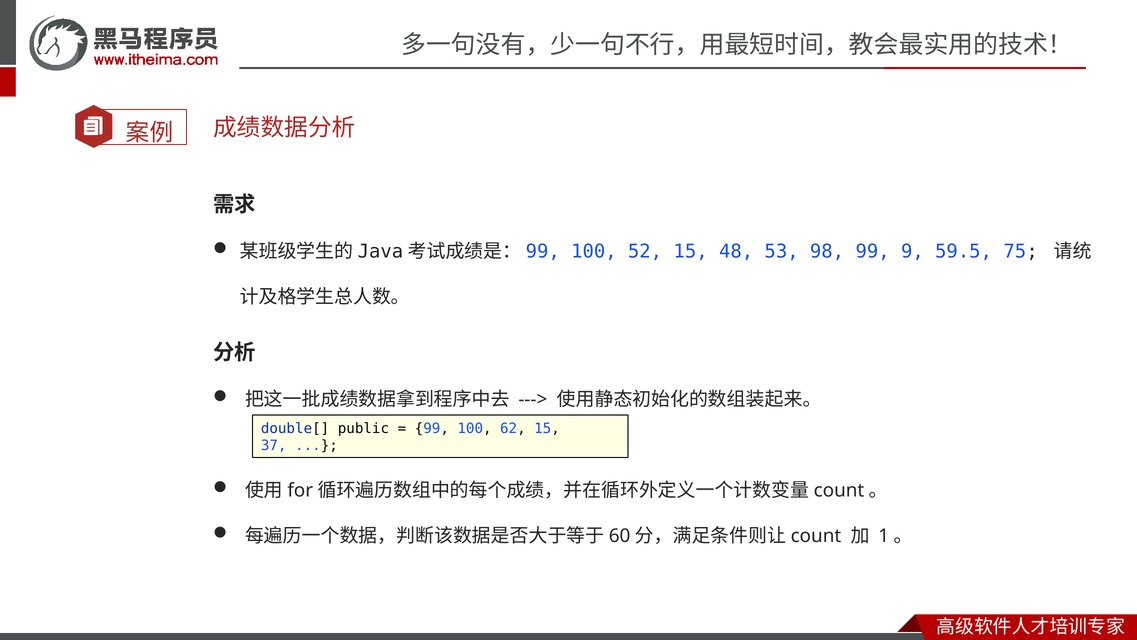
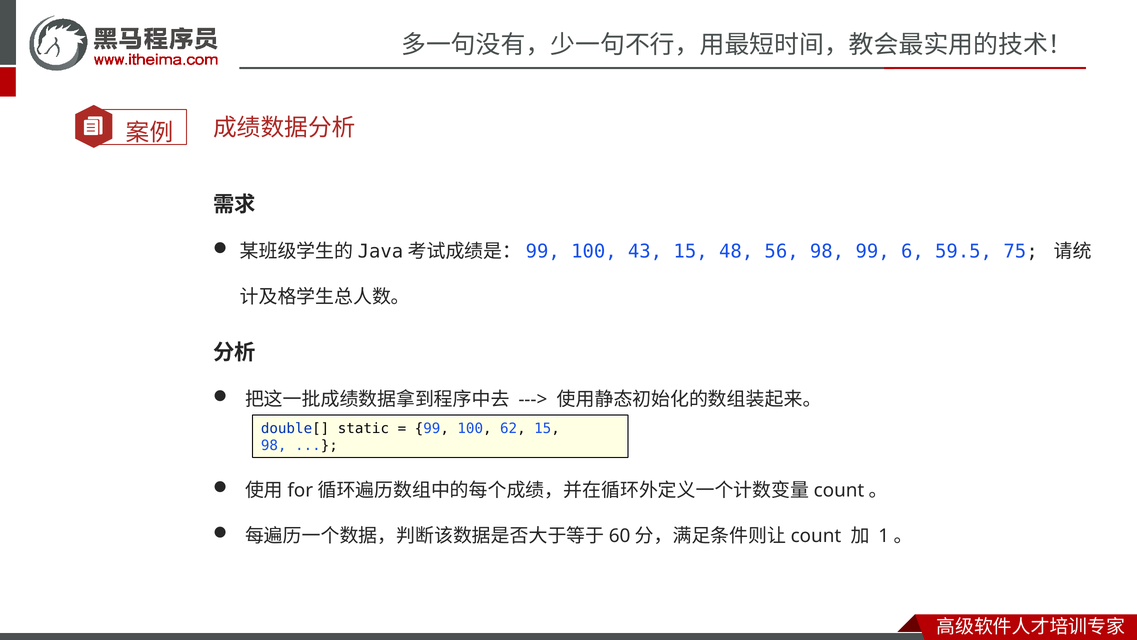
52: 52 -> 43
53: 53 -> 56
9: 9 -> 6
public: public -> static
37 at (274, 445): 37 -> 98
